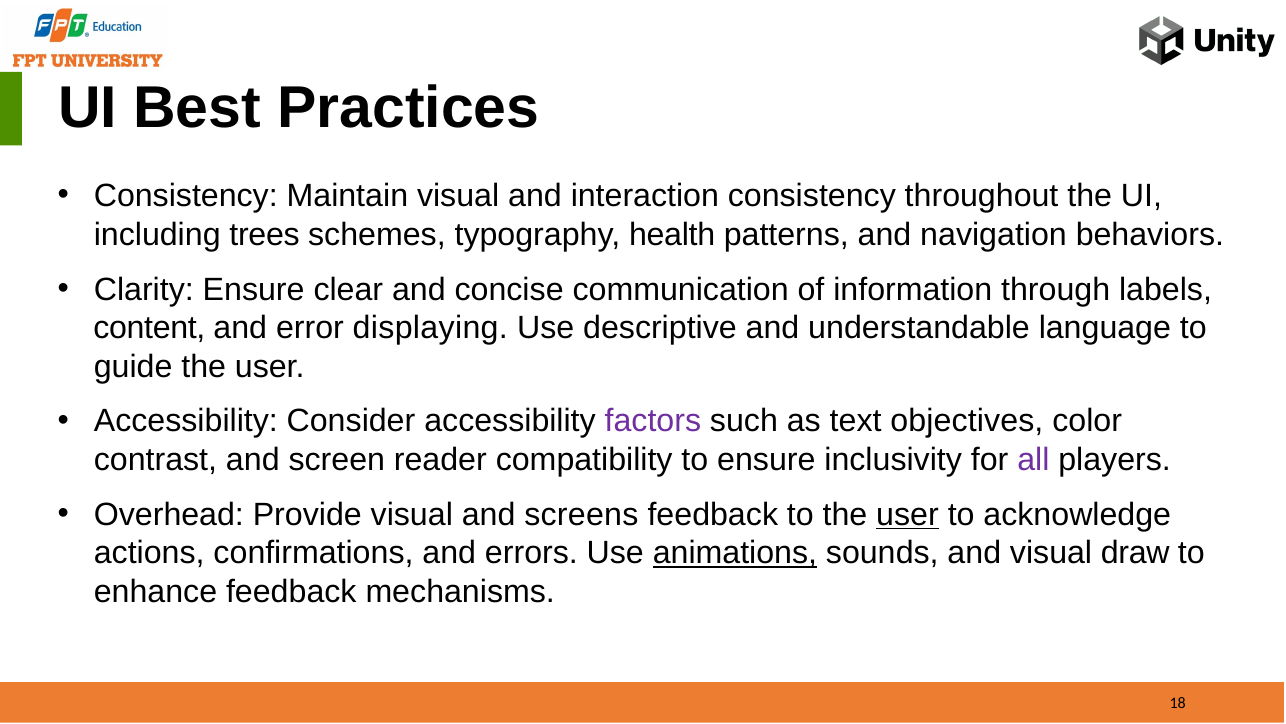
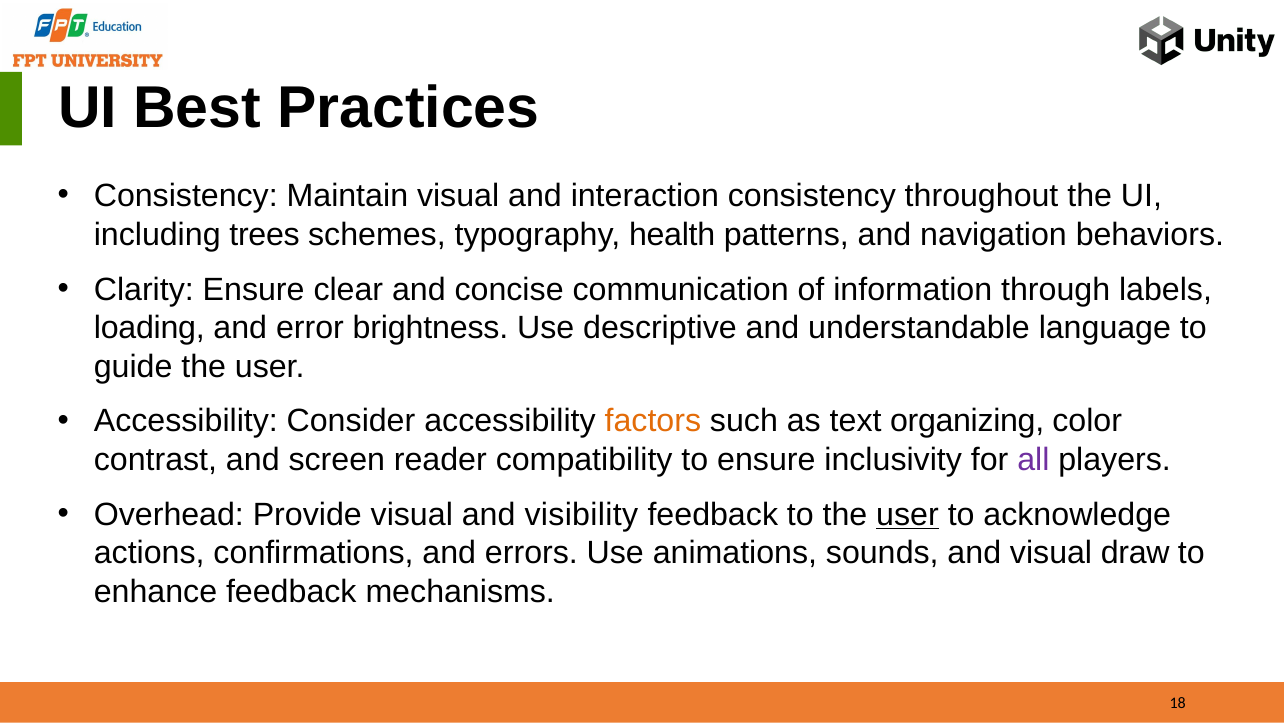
content: content -> loading
displaying: displaying -> brightness
factors colour: purple -> orange
objectives: objectives -> organizing
screens: screens -> visibility
animations underline: present -> none
